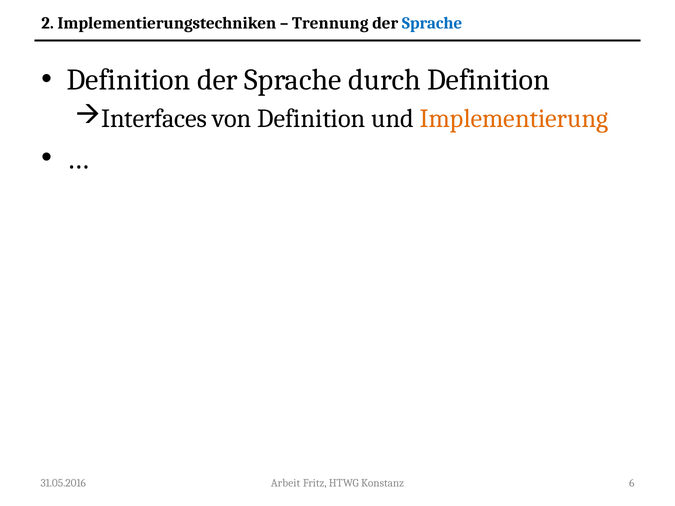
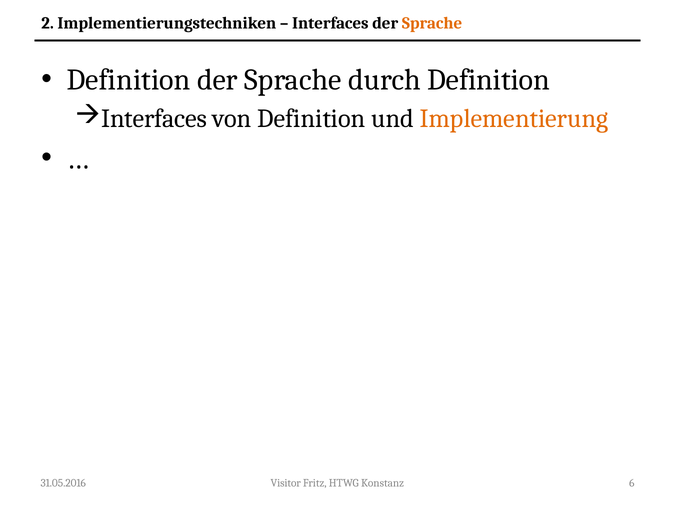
Trennung at (330, 23): Trennung -> Interfaces
Sprache at (432, 23) colour: blue -> orange
Arbeit: Arbeit -> Visitor
